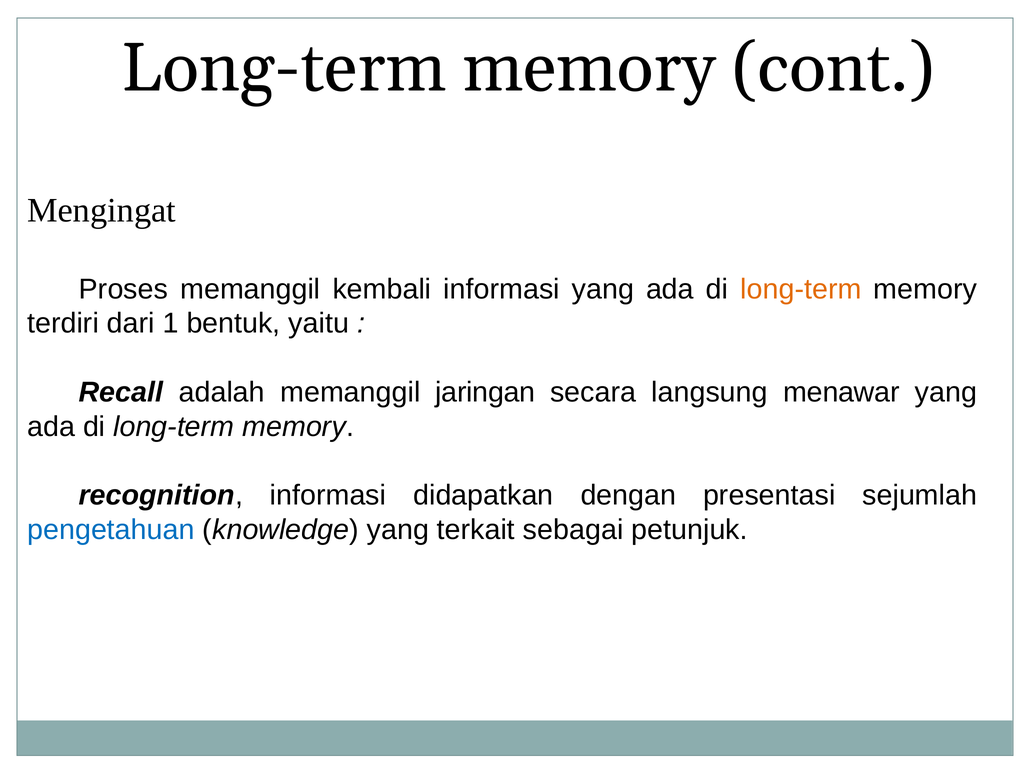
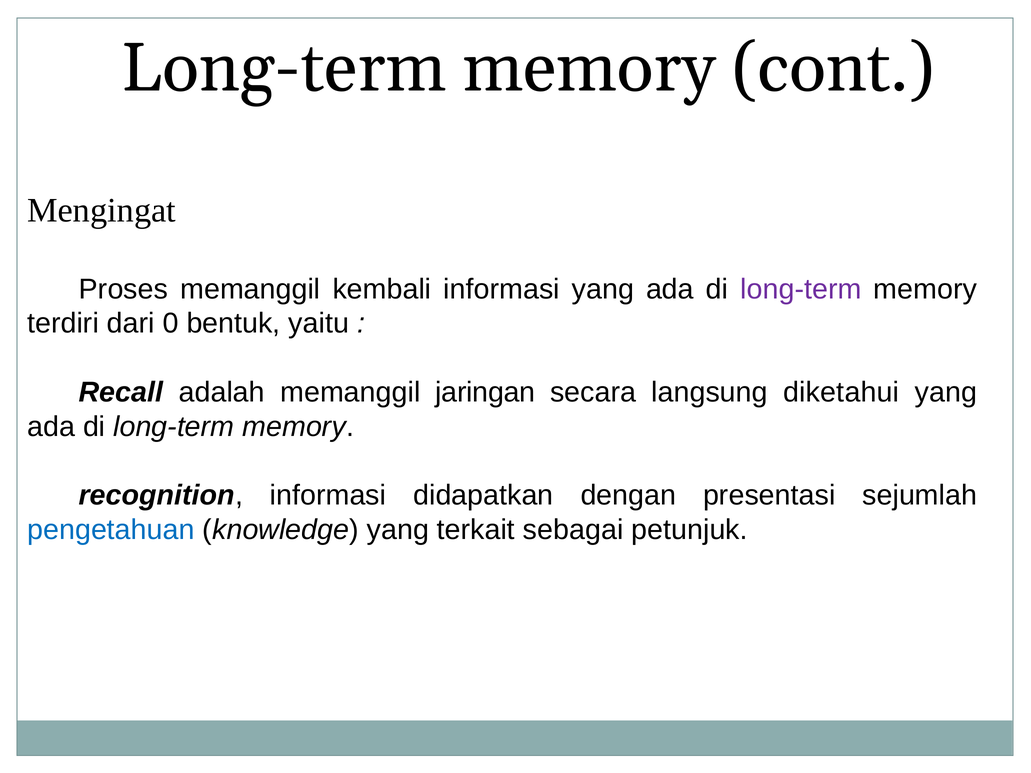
long-term at (801, 289) colour: orange -> purple
1: 1 -> 0
menawar: menawar -> diketahui
